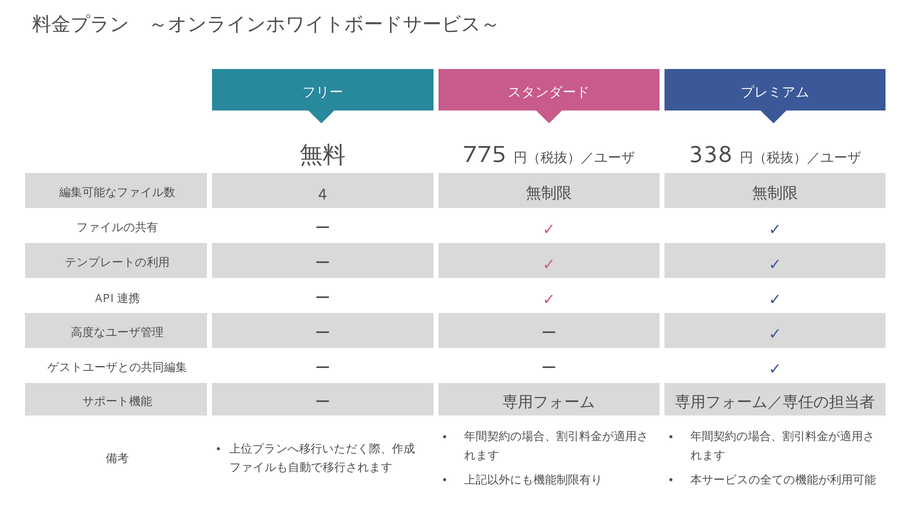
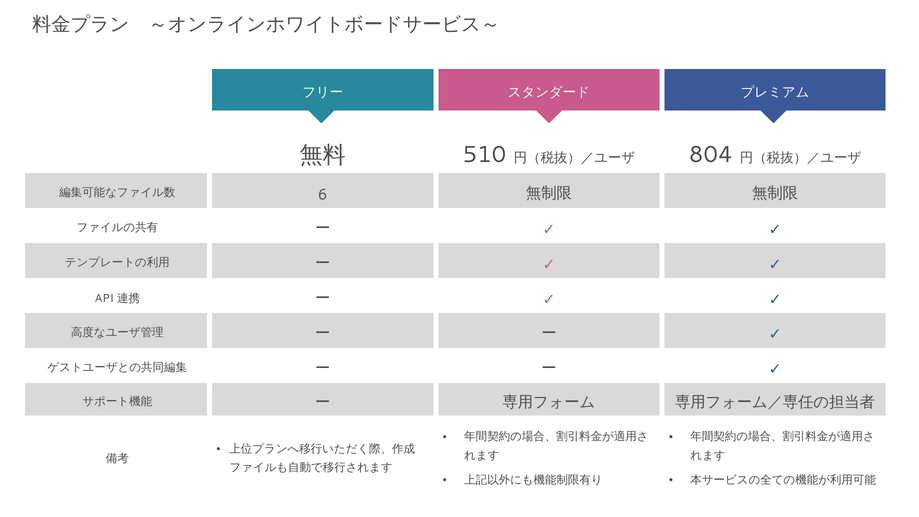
775: 775 -> 510
338: 338 -> 804
4: 4 -> 6
